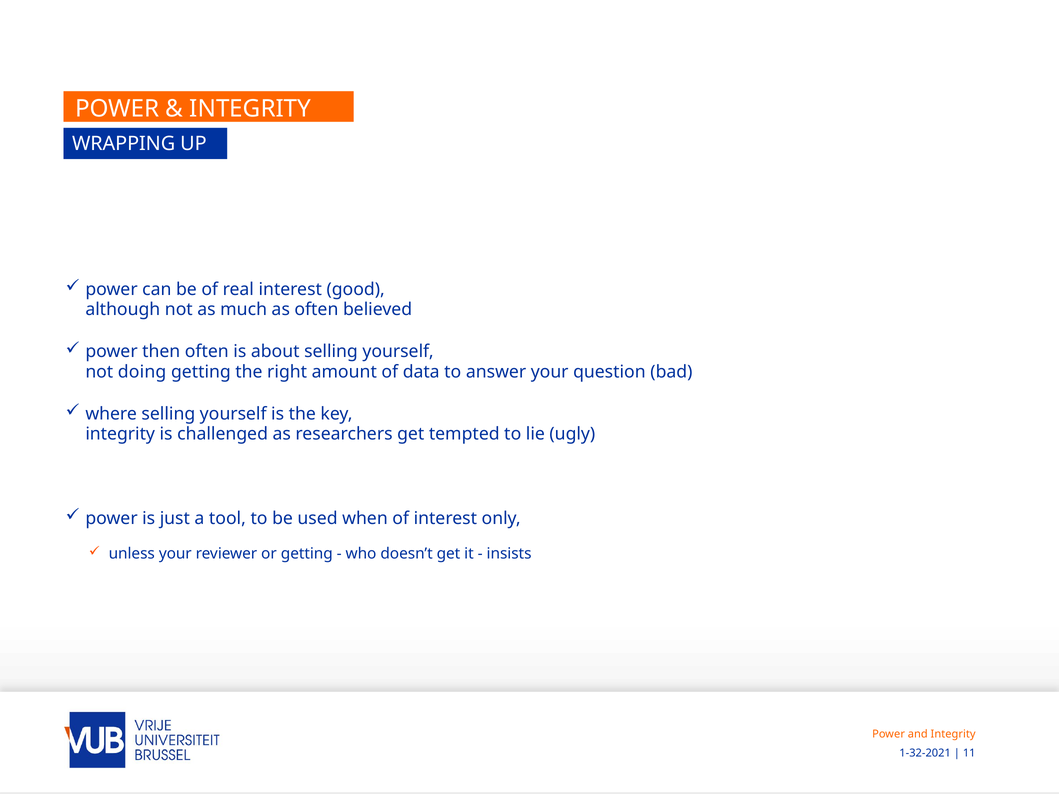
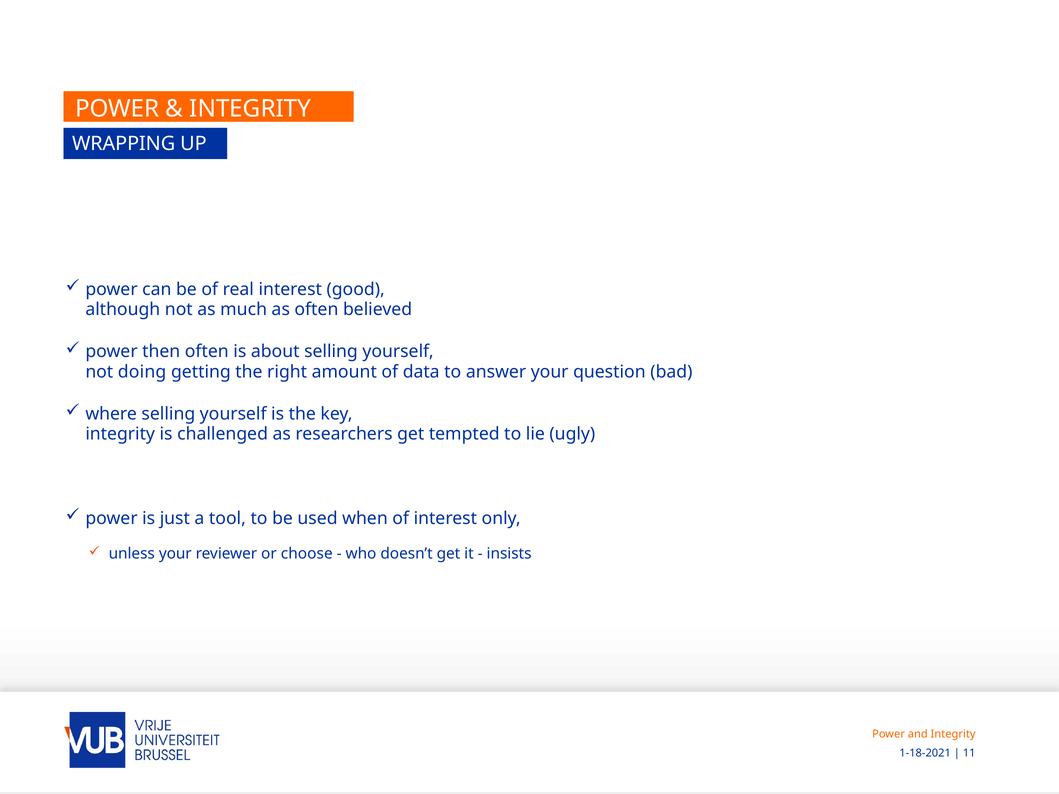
or getting: getting -> choose
1-32-2021: 1-32-2021 -> 1-18-2021
